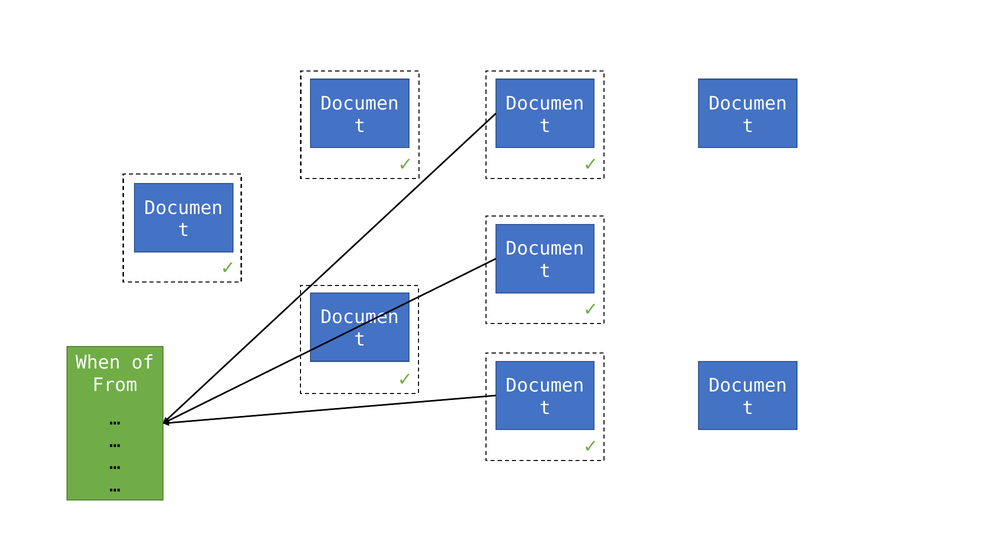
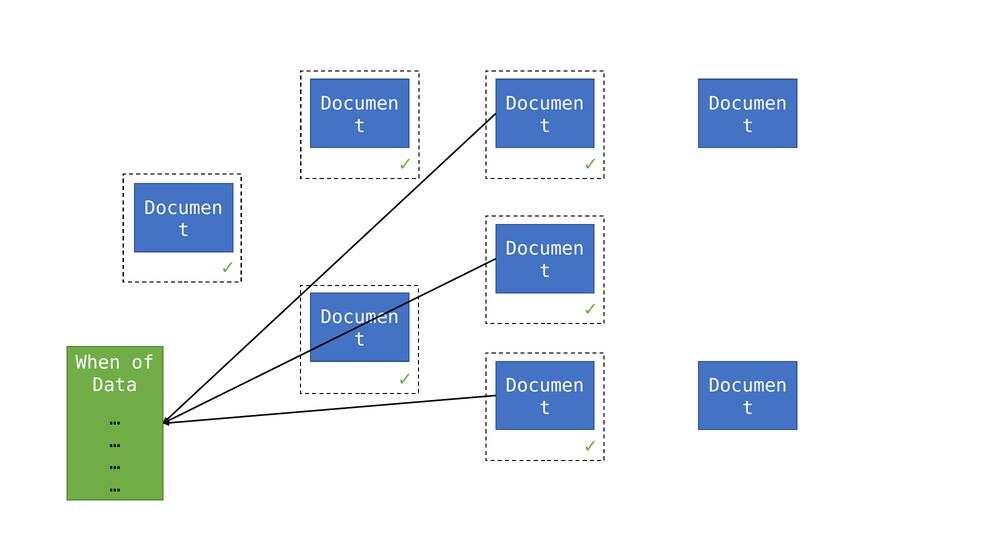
From: From -> Data
